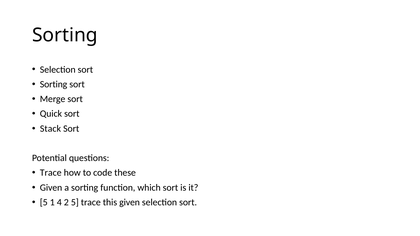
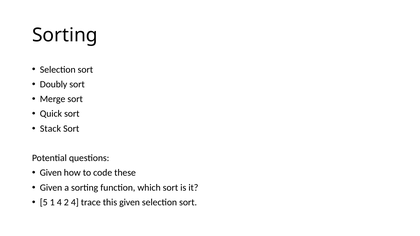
Sorting at (54, 84): Sorting -> Doubly
Trace at (51, 173): Trace -> Given
2 5: 5 -> 4
